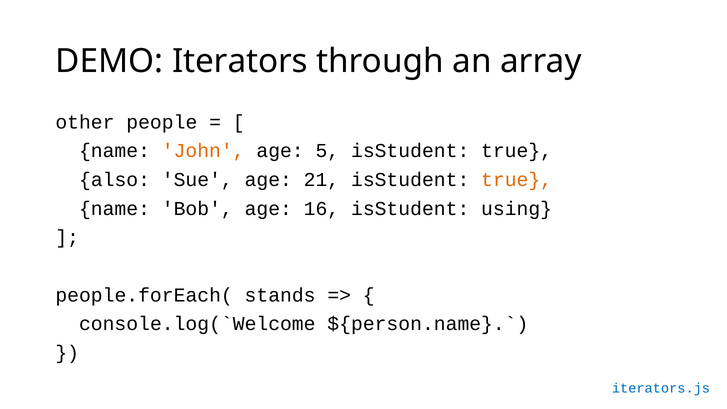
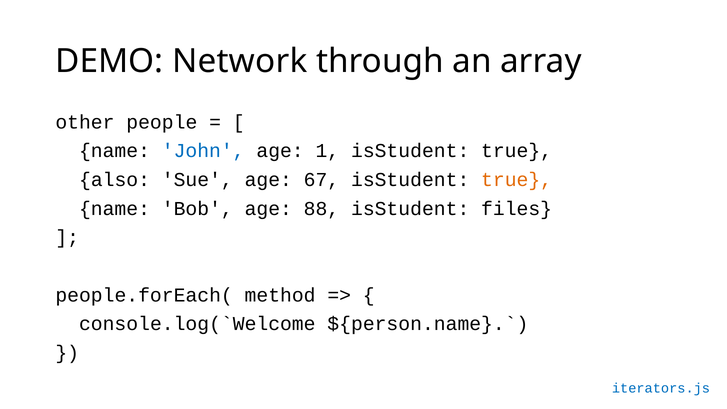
Iterators: Iterators -> Network
John colour: orange -> blue
5: 5 -> 1
21: 21 -> 67
16: 16 -> 88
using: using -> files
stands: stands -> method
